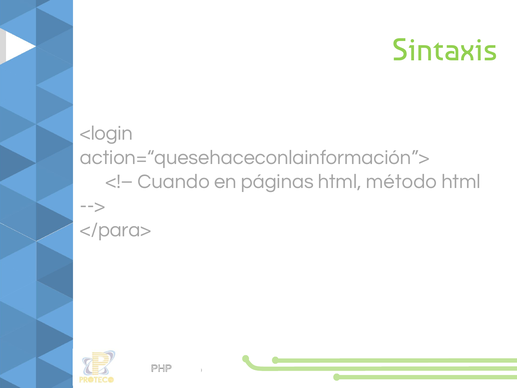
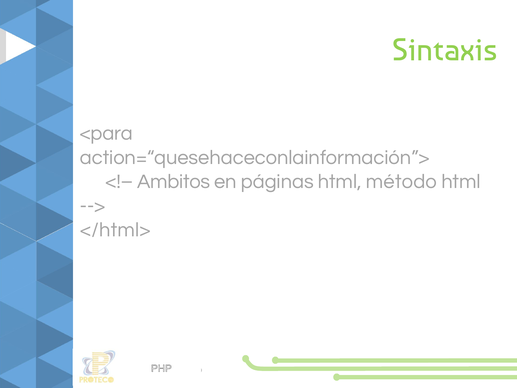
<login: <login -> <para
Cuando: Cuando -> Ambitos
</para>: </para> -> </html>
